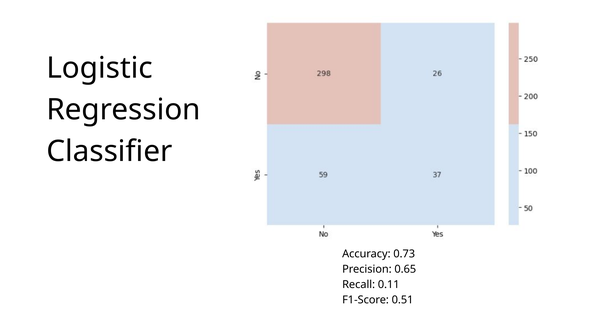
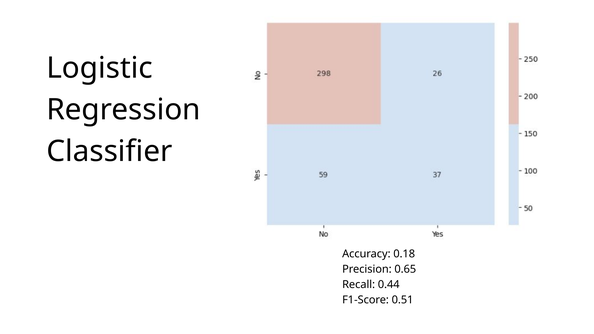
0.73: 0.73 -> 0.18
0.11: 0.11 -> 0.44
